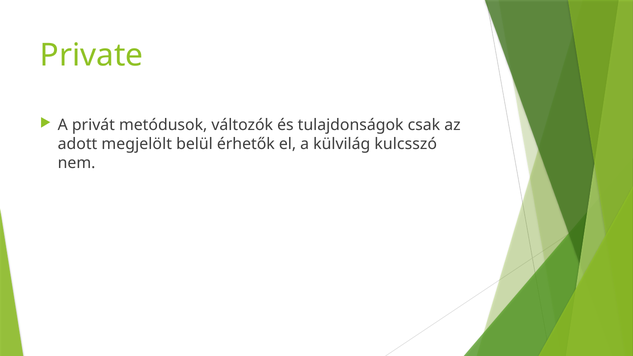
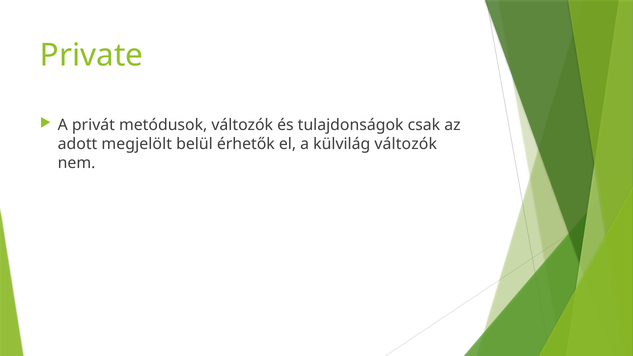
külvilág kulcsszó: kulcsszó -> változók
